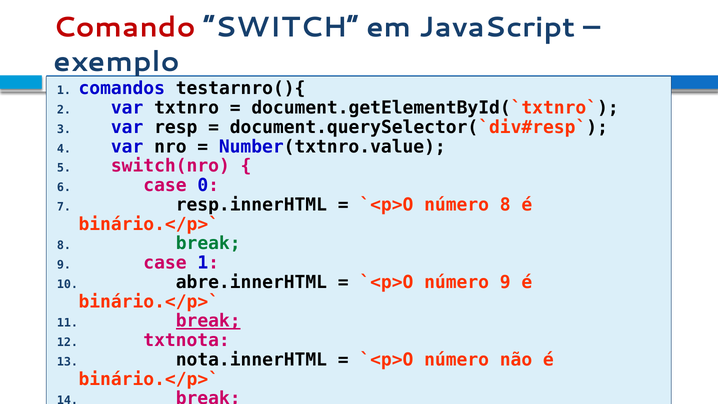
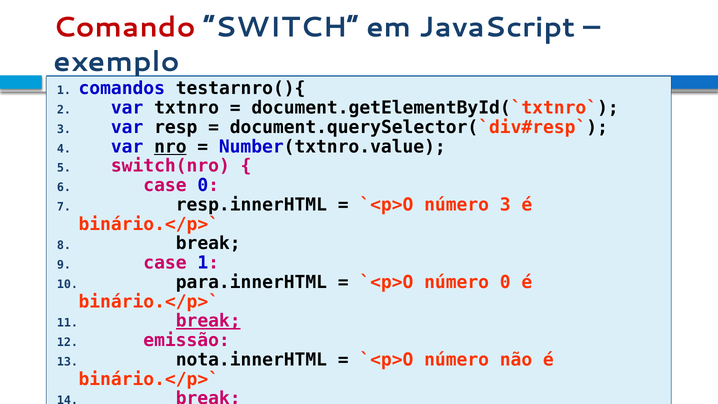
nro underline: none -> present
número 8: 8 -> 3
break at (208, 243) colour: green -> black
abre.innerHTML: abre.innerHTML -> para.innerHTML
número 9: 9 -> 0
txtnota: txtnota -> emissão
